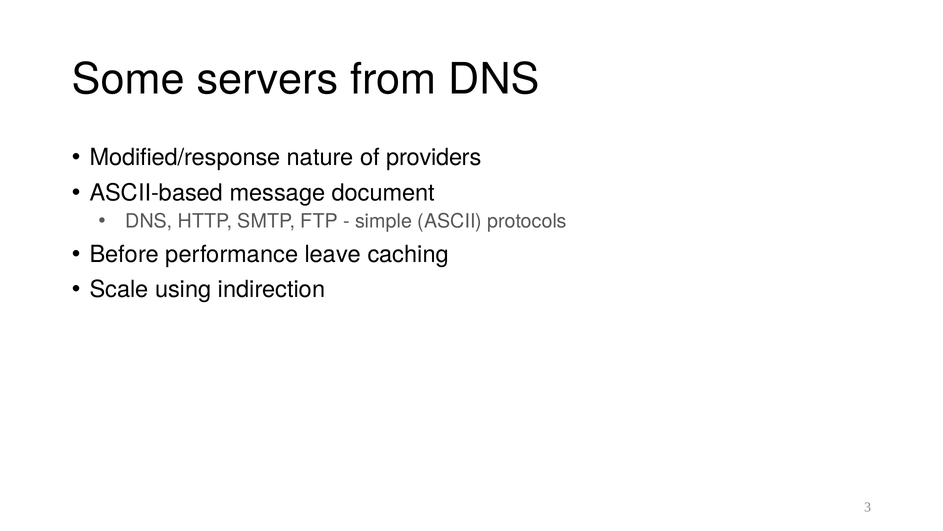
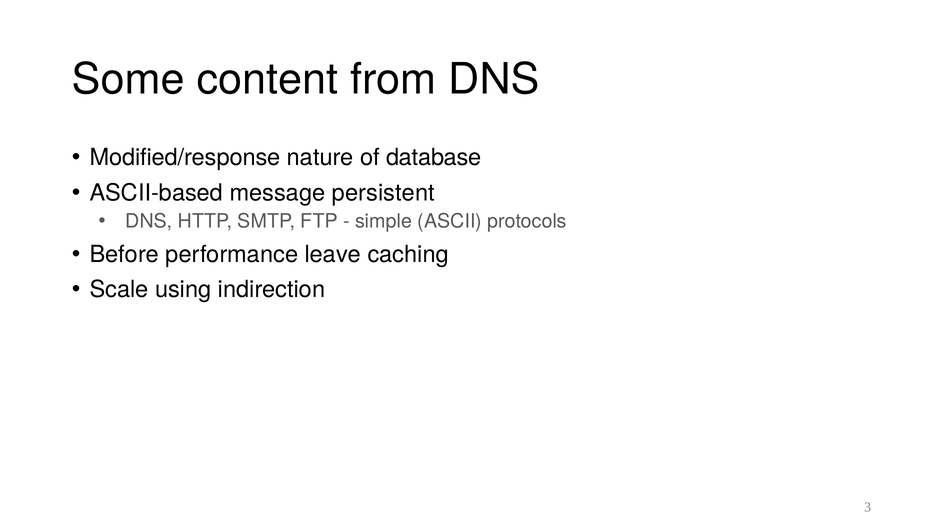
servers: servers -> content
providers: providers -> database
document: document -> persistent
